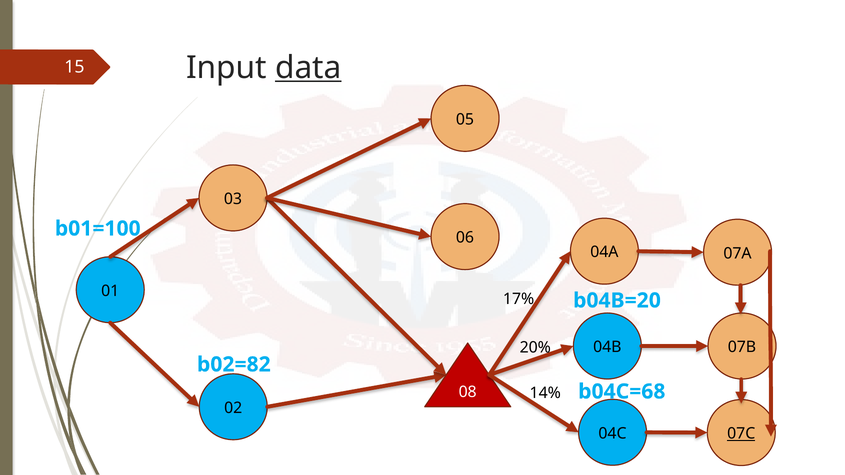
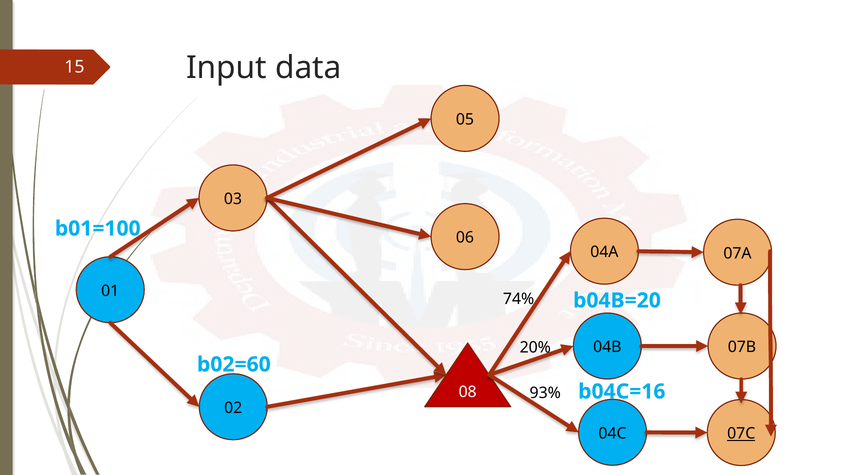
data underline: present -> none
17%: 17% -> 74%
b02=82: b02=82 -> b02=60
b04C=68: b04C=68 -> b04C=16
14%: 14% -> 93%
